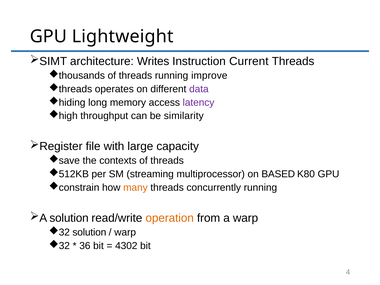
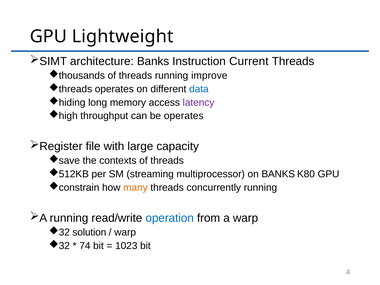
architecture Writes: Writes -> Banks
data colour: purple -> blue
be similarity: similarity -> operates
on BASED: BASED -> BANKS
solution at (69, 218): solution -> running
operation colour: orange -> blue
36: 36 -> 74
4302: 4302 -> 1023
